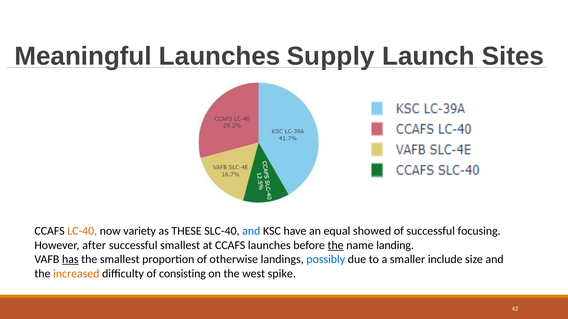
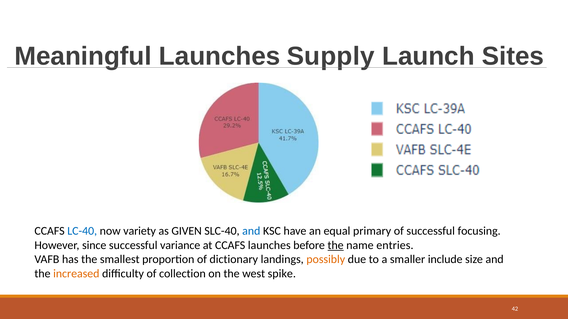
LC-40 colour: orange -> blue
THESE: THESE -> GIVEN
showed: showed -> primary
after: after -> since
successful smallest: smallest -> variance
landing: landing -> entries
has underline: present -> none
otherwise: otherwise -> dictionary
possibly colour: blue -> orange
consisting: consisting -> collection
